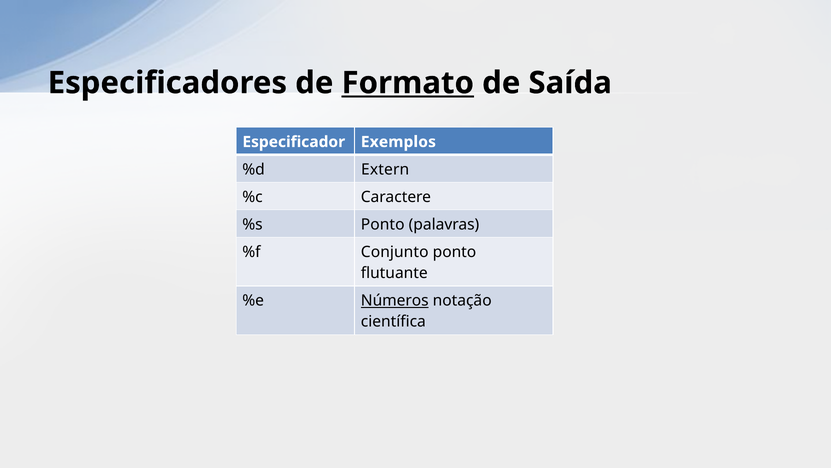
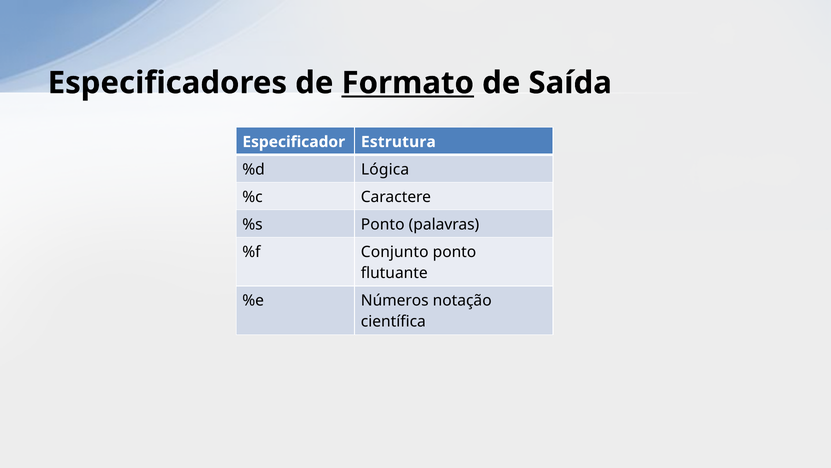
Exemplos: Exemplos -> Estrutura
Extern: Extern -> Lógica
Números underline: present -> none
